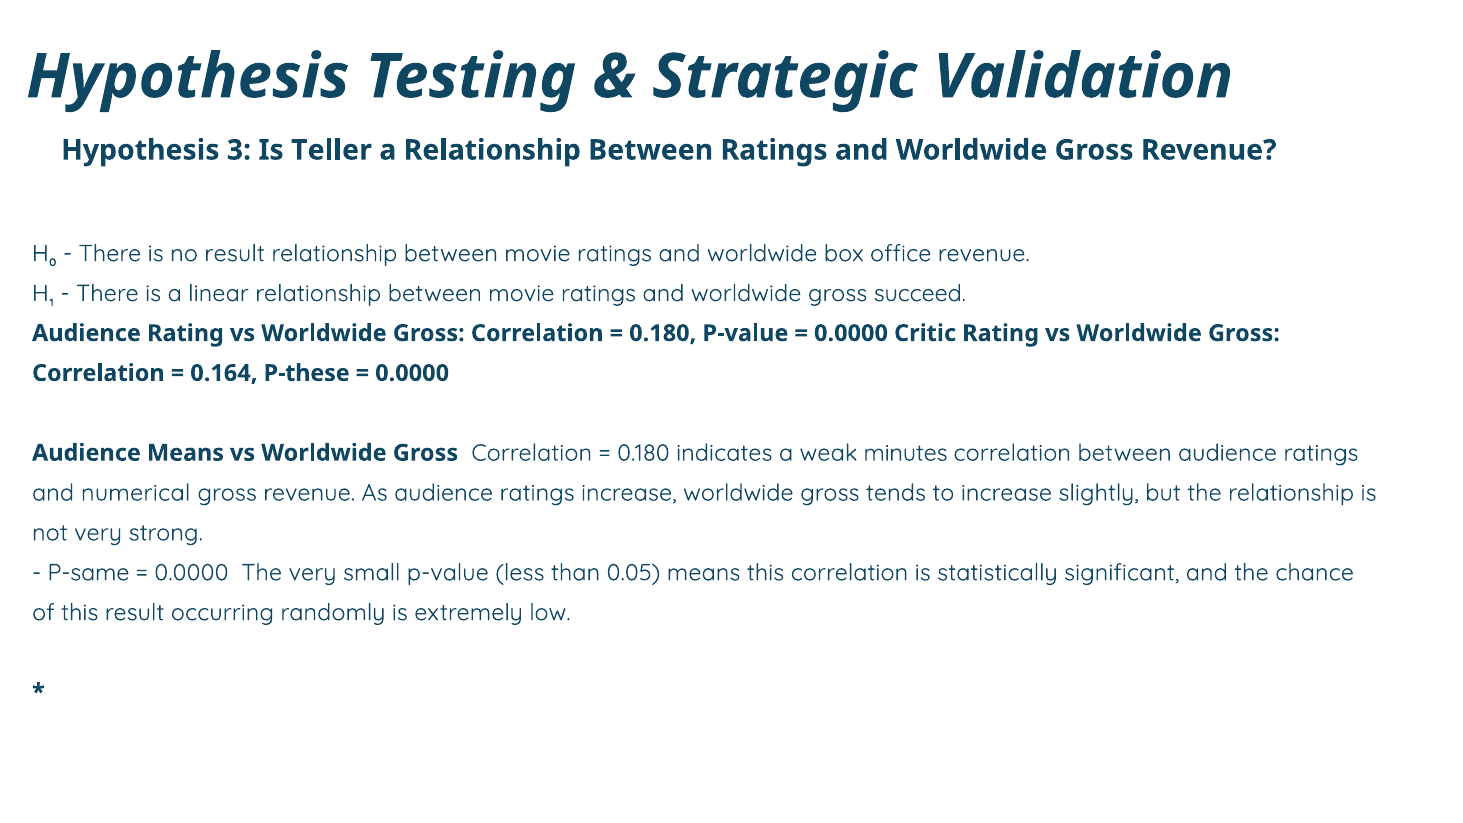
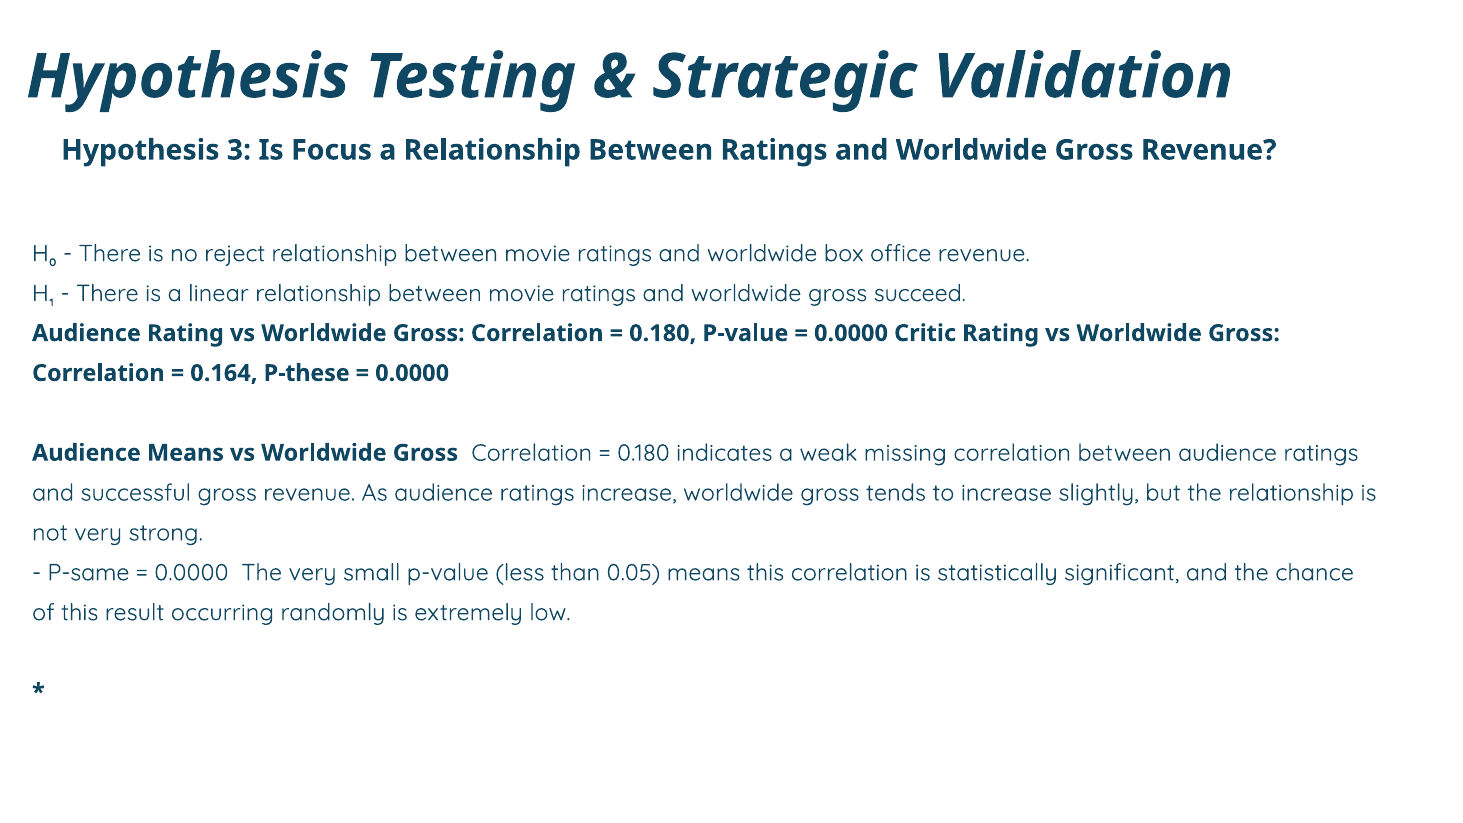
Teller: Teller -> Focus
no result: result -> reject
minutes: minutes -> missing
numerical: numerical -> successful
